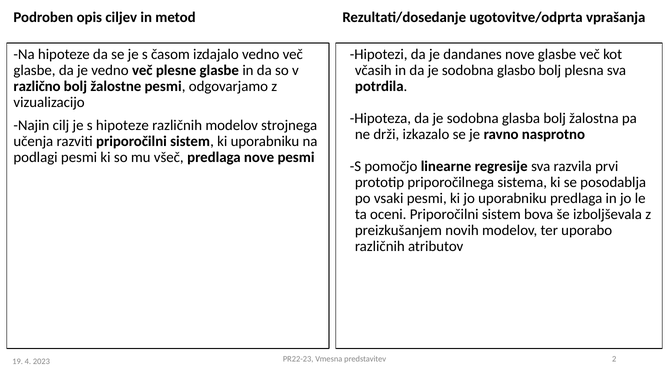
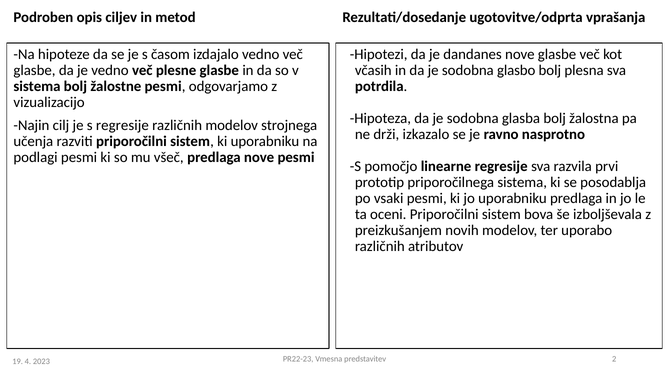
različno at (37, 86): različno -> sistema
s hipoteze: hipoteze -> regresije
